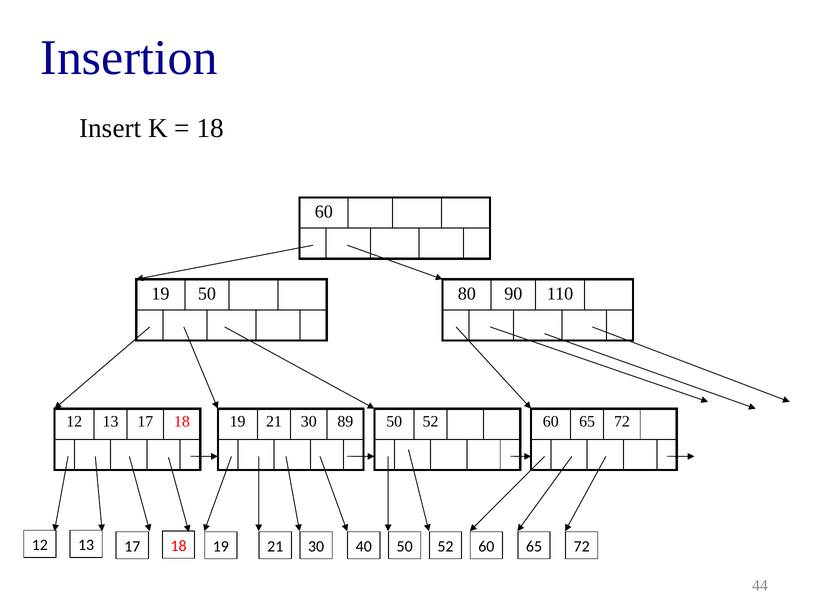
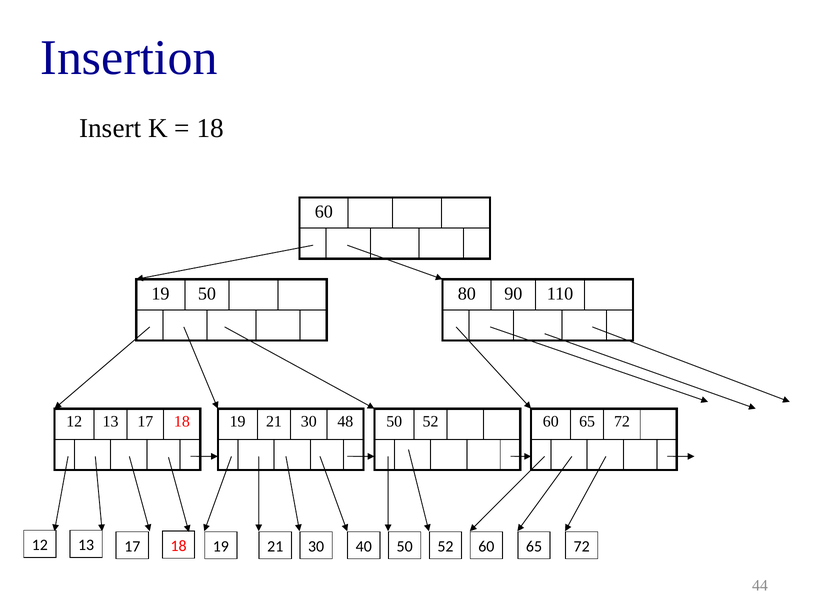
89: 89 -> 48
